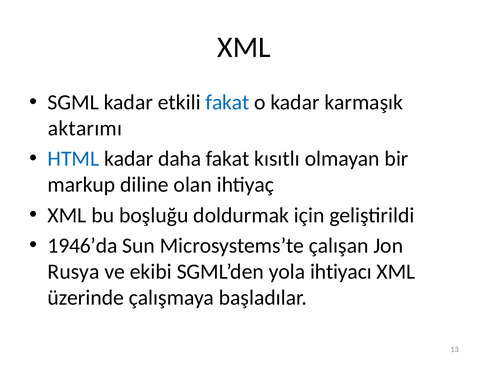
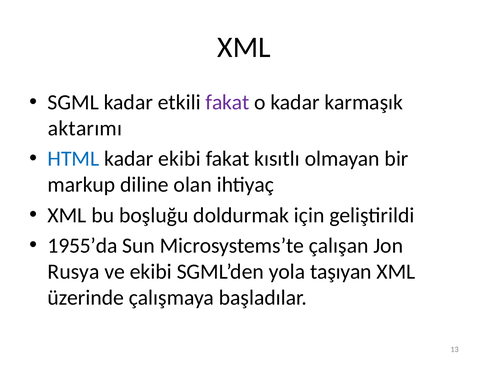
fakat at (227, 102) colour: blue -> purple
kadar daha: daha -> ekibi
1946’da: 1946’da -> 1955’da
ihtiyacı: ihtiyacı -> taşıyan
